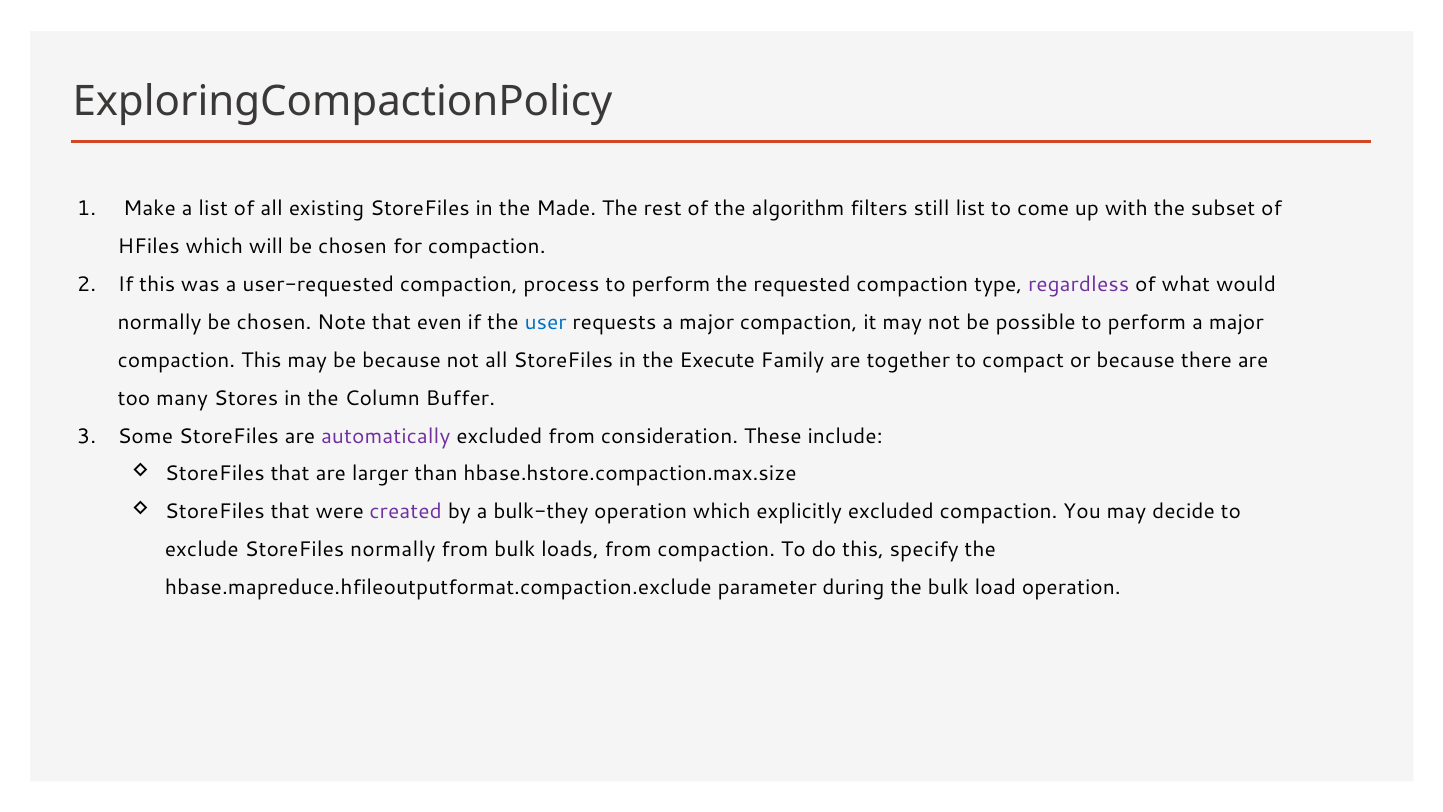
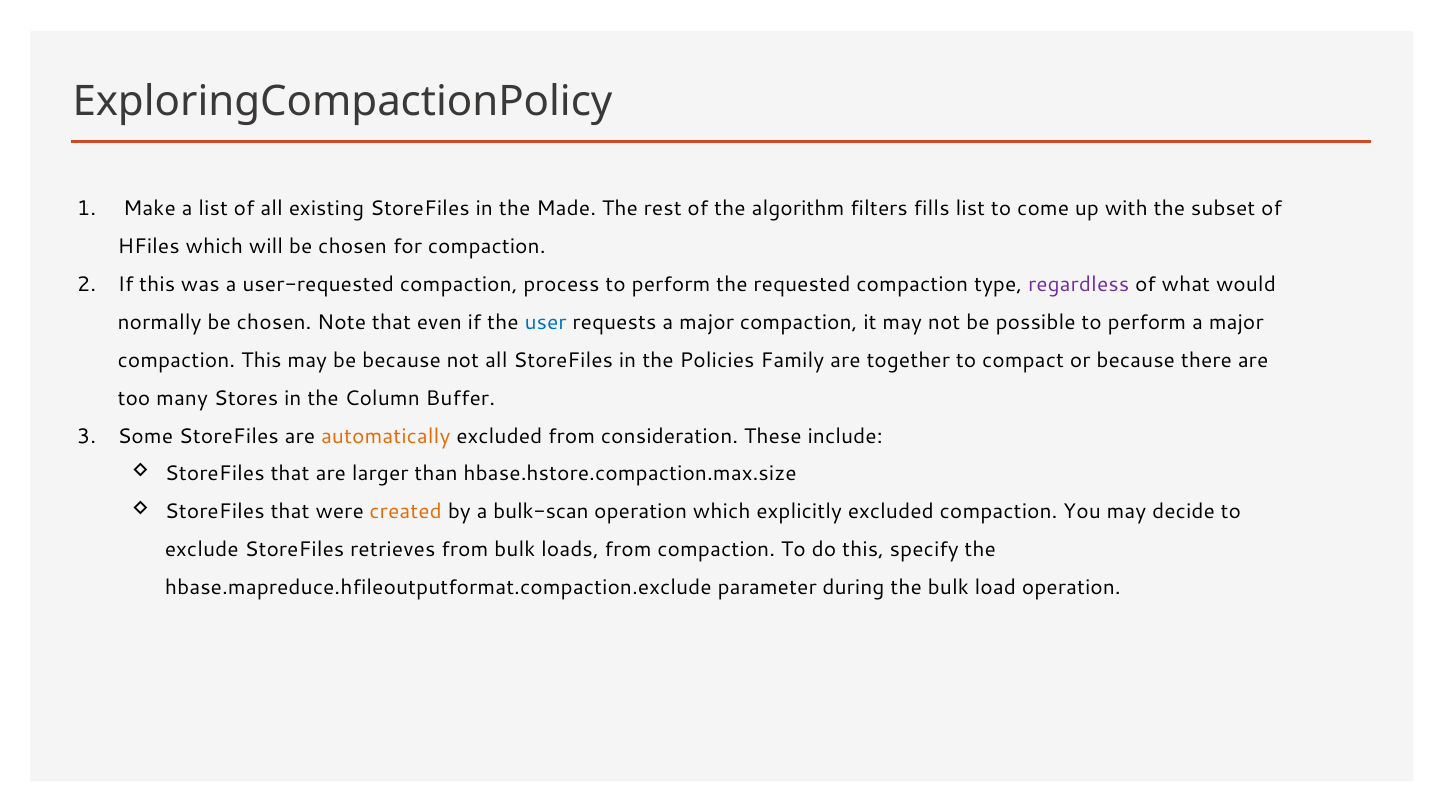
still: still -> fills
Execute: Execute -> Policies
automatically colour: purple -> orange
created colour: purple -> orange
bulk-they: bulk-they -> bulk-scan
StoreFiles normally: normally -> retrieves
